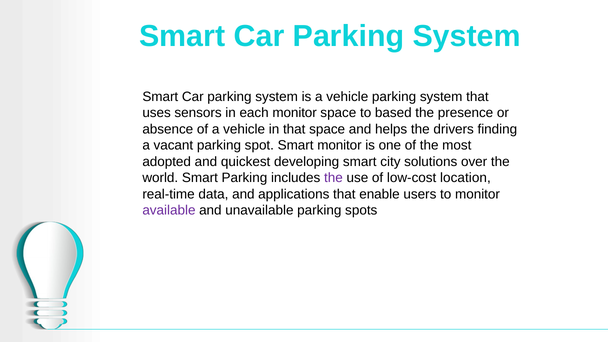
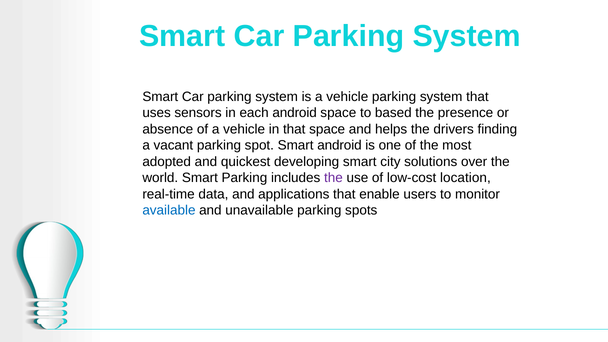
each monitor: monitor -> android
Smart monitor: monitor -> android
available colour: purple -> blue
